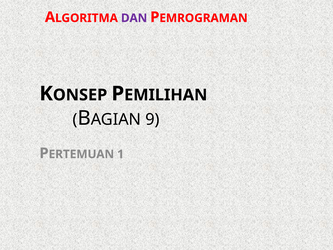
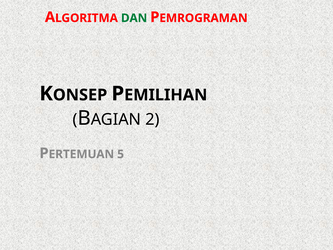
DAN colour: purple -> green
9: 9 -> 2
1: 1 -> 5
